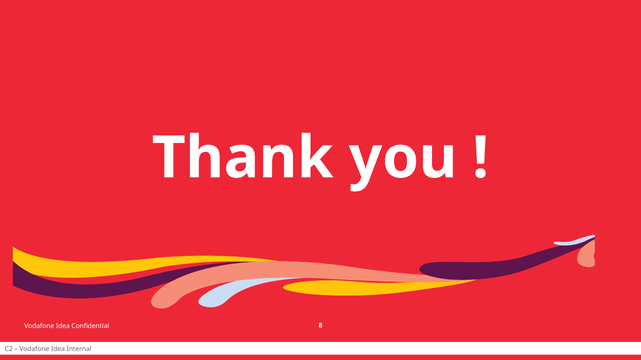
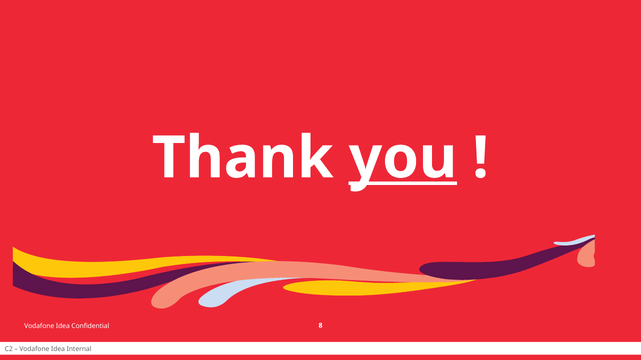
you underline: none -> present
